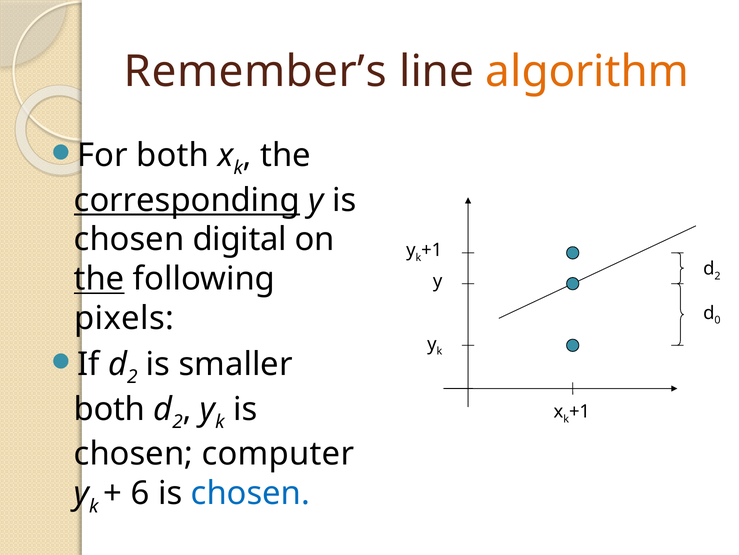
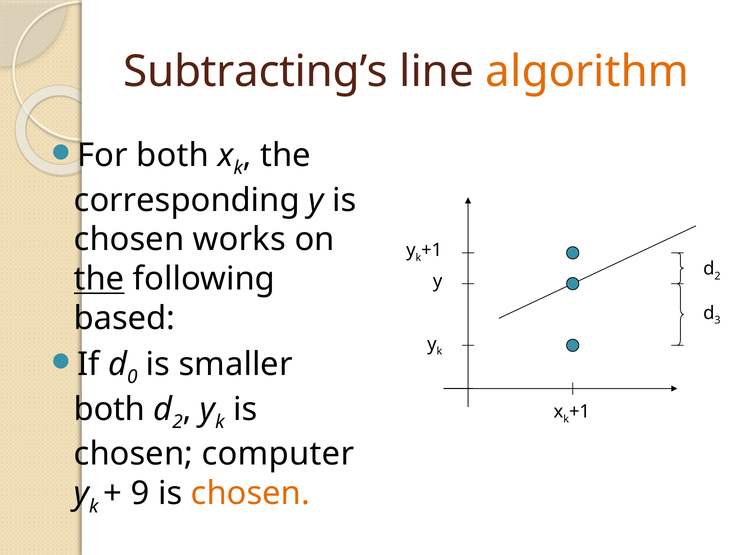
Remember’s: Remember’s -> Subtracting’s
corresponding underline: present -> none
digital: digital -> works
0: 0 -> 3
pixels: pixels -> based
2 at (132, 377): 2 -> 0
6: 6 -> 9
chosen at (250, 493) colour: blue -> orange
